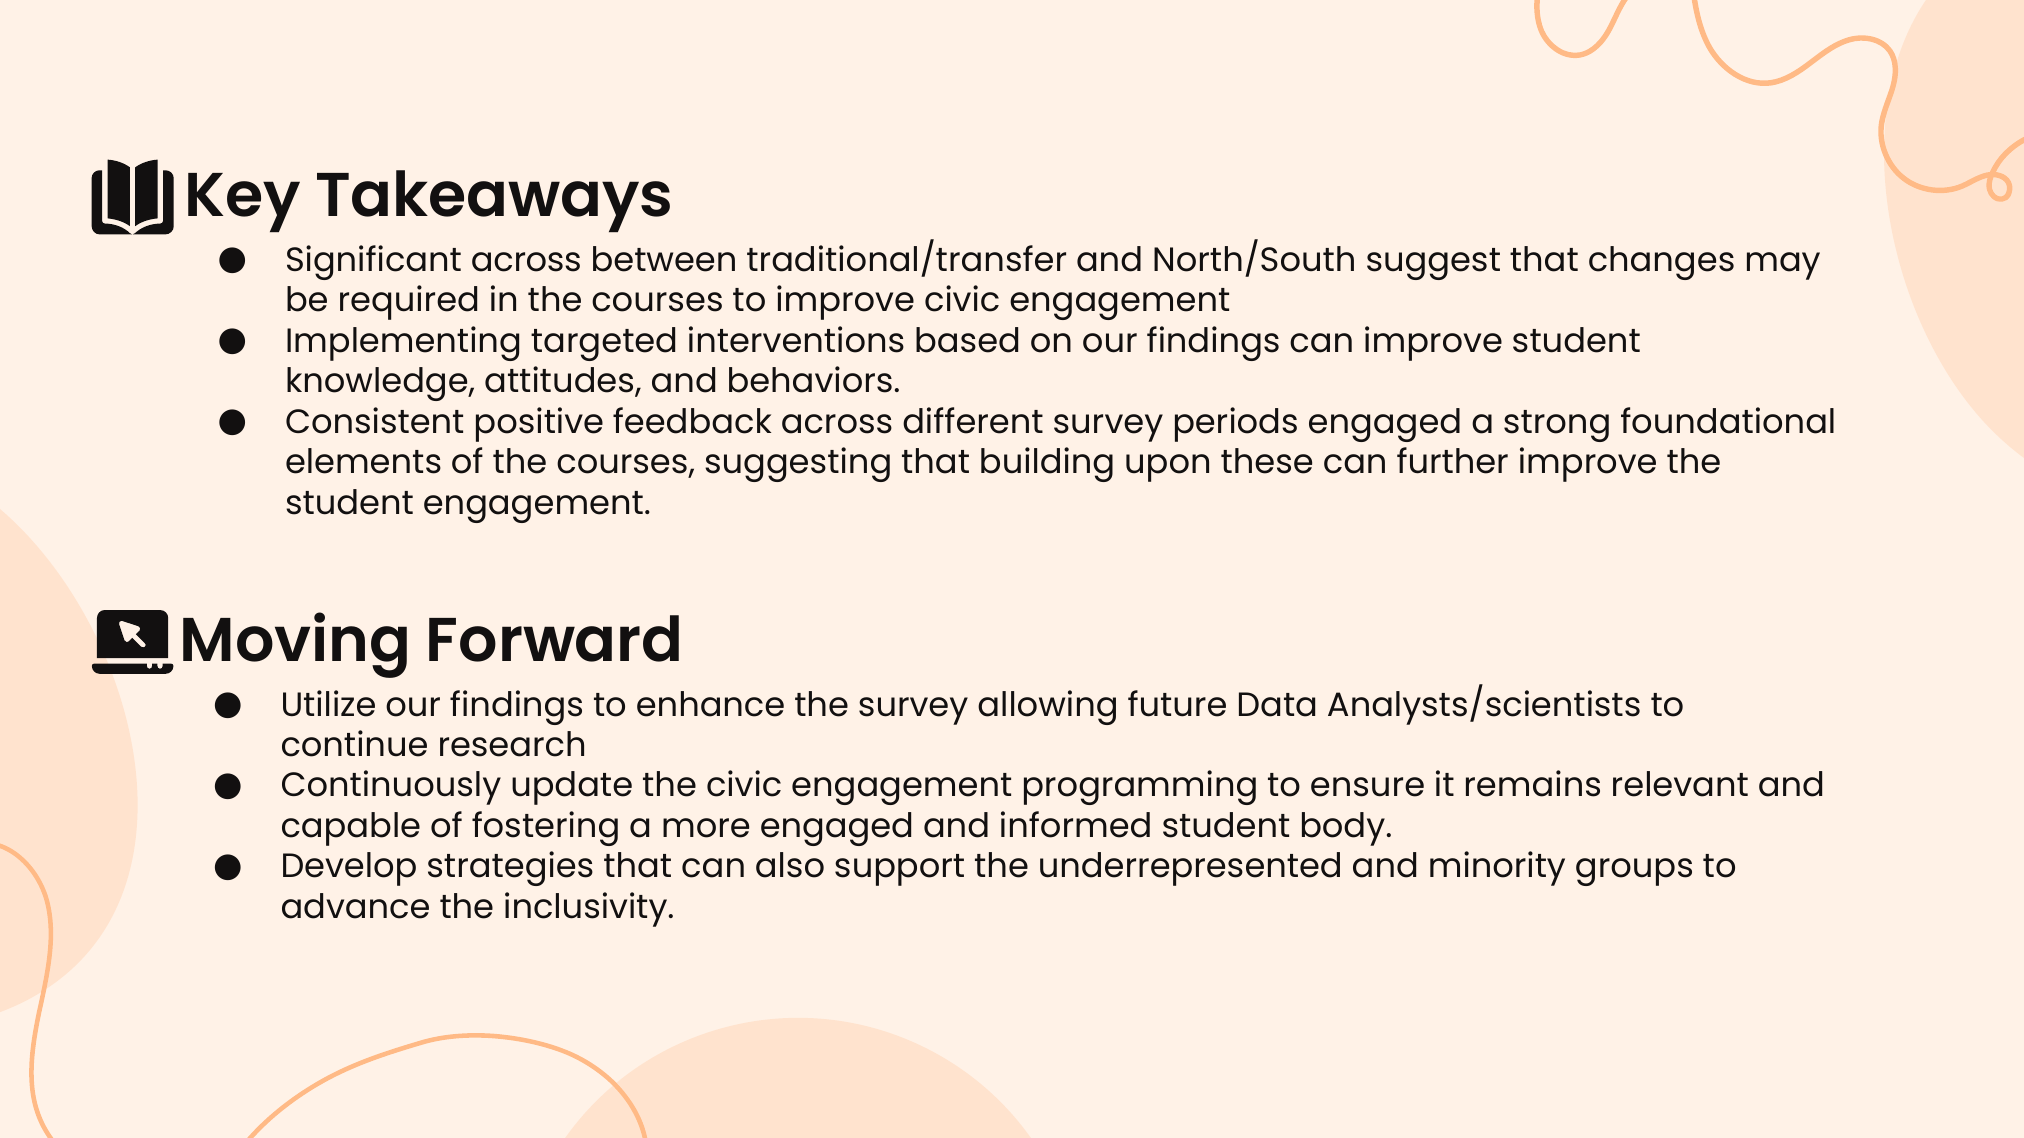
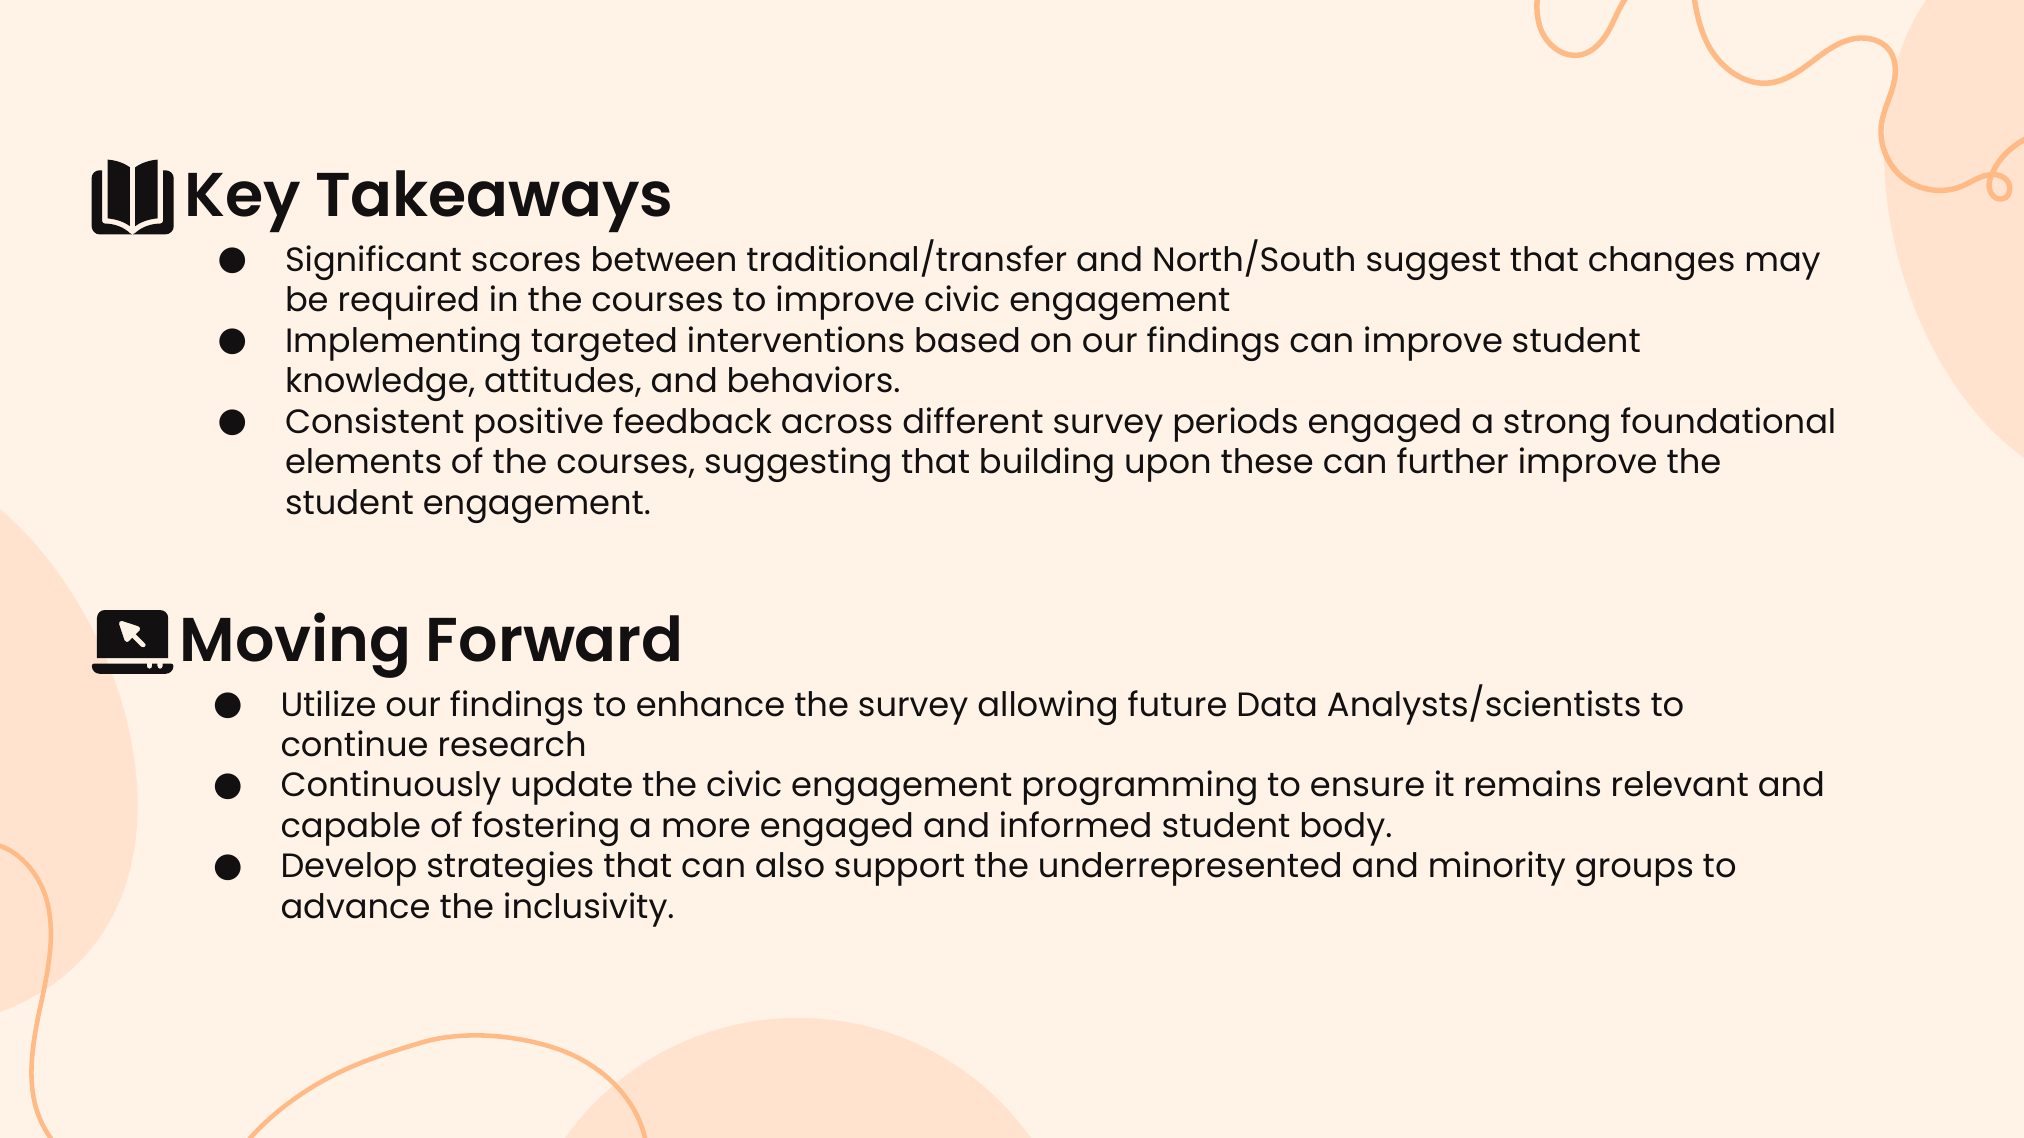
Significant across: across -> scores
